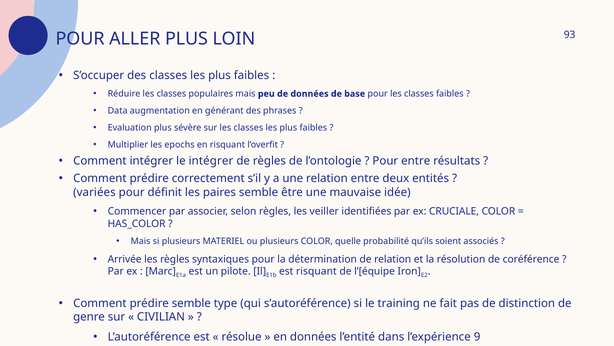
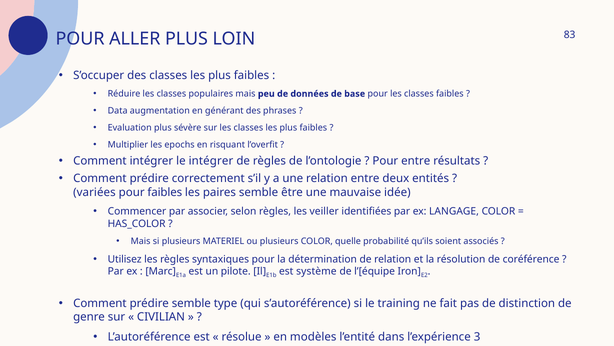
93: 93 -> 83
pour définit: définit -> faibles
CRUCIALE: CRUCIALE -> LANGAGE
Arrivée: Arrivée -> Utilisez
est risquant: risquant -> système
en données: données -> modèles
9: 9 -> 3
